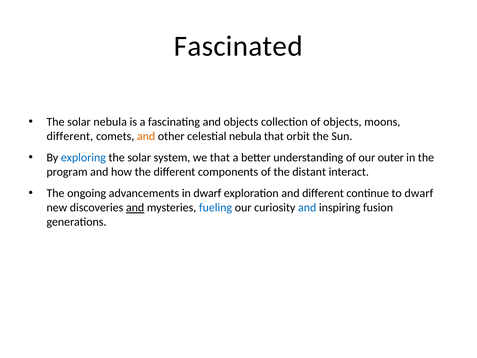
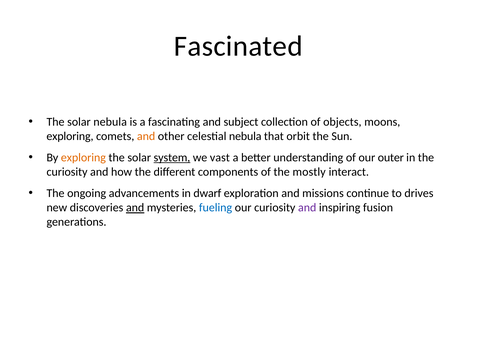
and objects: objects -> subject
different at (70, 136): different -> exploring
exploring at (83, 157) colour: blue -> orange
system underline: none -> present
we that: that -> vast
program at (67, 172): program -> curiosity
distant: distant -> mostly
and different: different -> missions
to dwarf: dwarf -> drives
and at (307, 208) colour: blue -> purple
